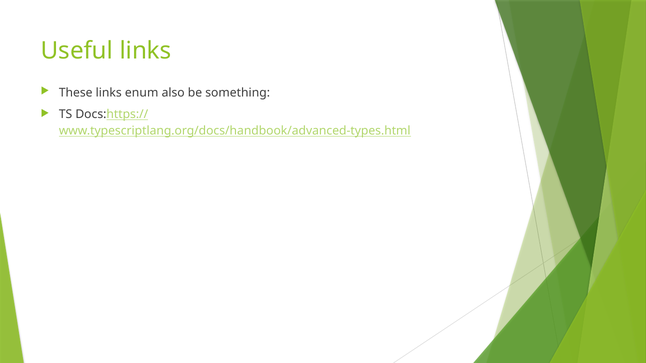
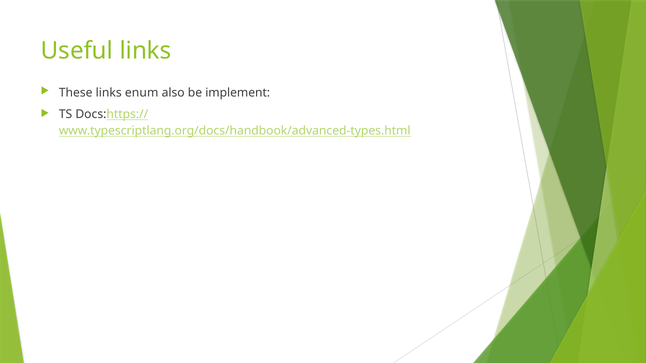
something: something -> implement
